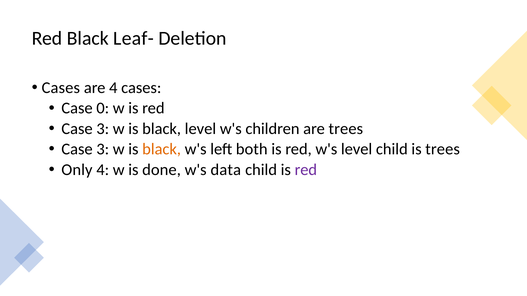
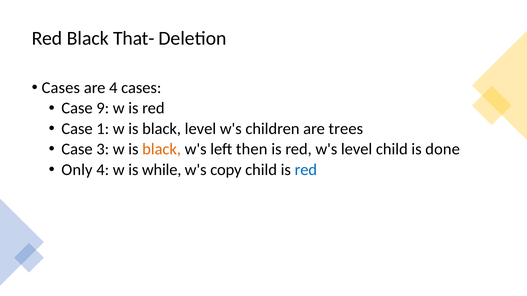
Leaf-: Leaf- -> That-
0: 0 -> 9
3 at (103, 129): 3 -> 1
both: both -> then
is trees: trees -> done
done: done -> while
data: data -> copy
red at (306, 170) colour: purple -> blue
